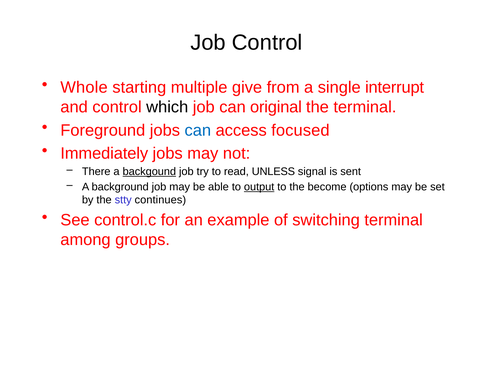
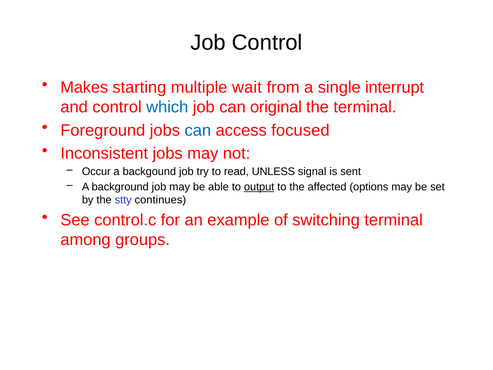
Whole: Whole -> Makes
give: give -> wait
which colour: black -> blue
Immediately: Immediately -> Inconsistent
There: There -> Occur
backgound underline: present -> none
become: become -> affected
